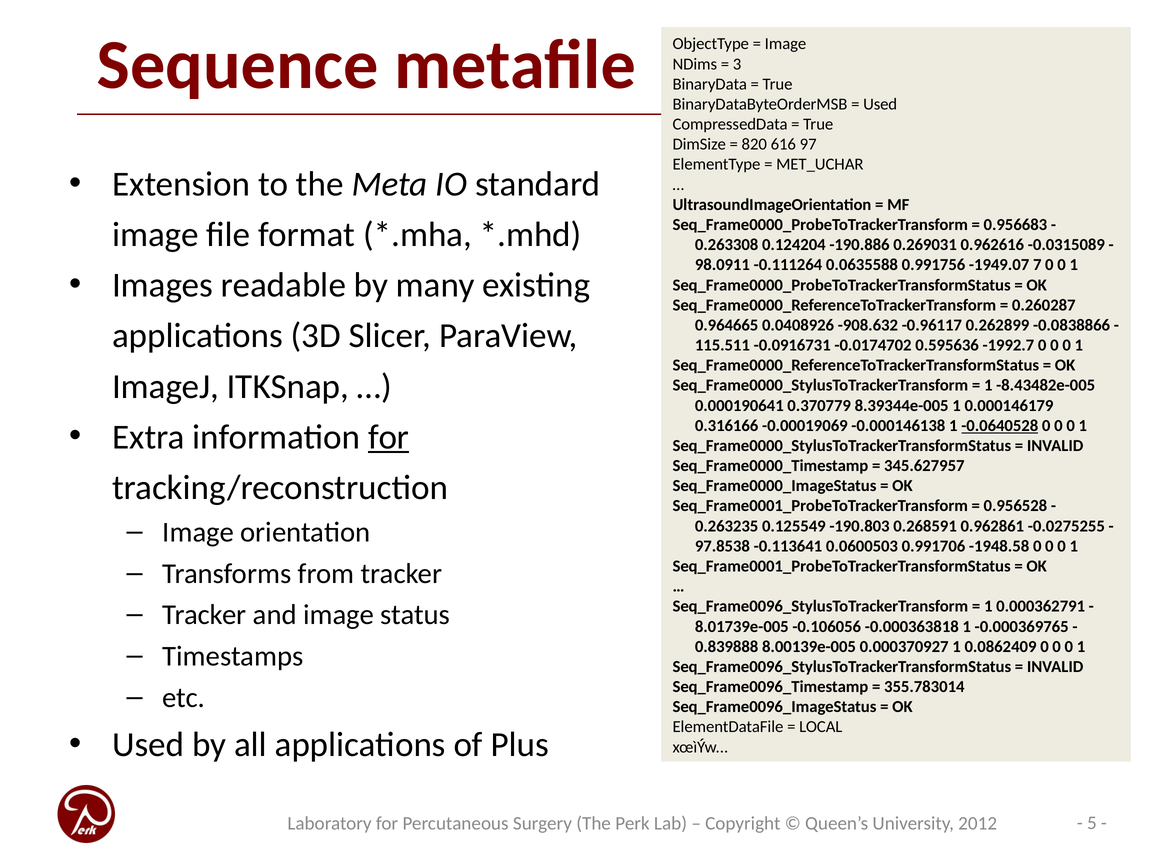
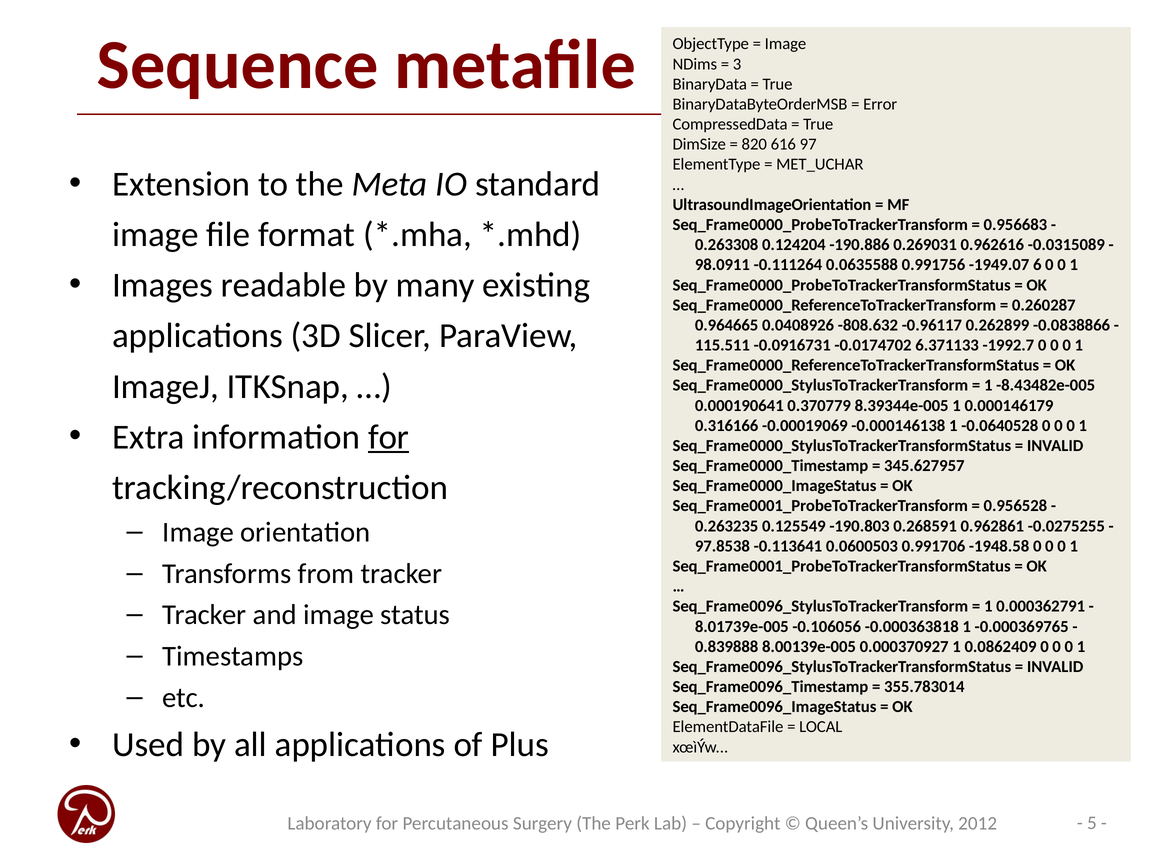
Used at (880, 104): Used -> Error
7: 7 -> 6
-908.632: -908.632 -> -808.632
0.595636: 0.595636 -> 6.371133
-0.0640528 underline: present -> none
